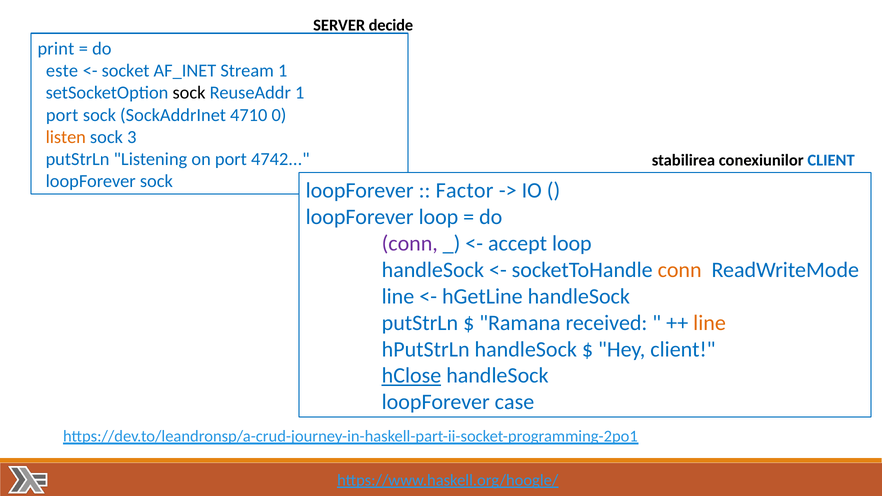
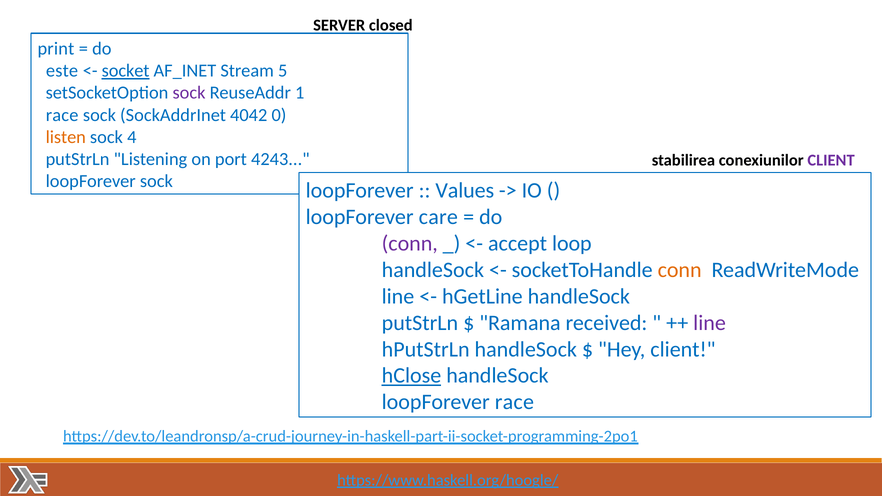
decide: decide -> closed
socket underline: none -> present
Stream 1: 1 -> 5
sock at (189, 93) colour: black -> purple
port at (62, 115): port -> race
4710: 4710 -> 4042
3: 3 -> 4
4742: 4742 -> 4243
CLIENT at (831, 160) colour: blue -> purple
Factor: Factor -> Values
loopForever loop: loop -> care
line at (710, 323) colour: orange -> purple
loopForever case: case -> race
